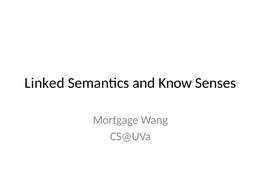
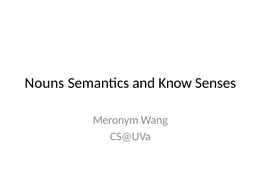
Linked: Linked -> Nouns
Mortgage: Mortgage -> Meronym
